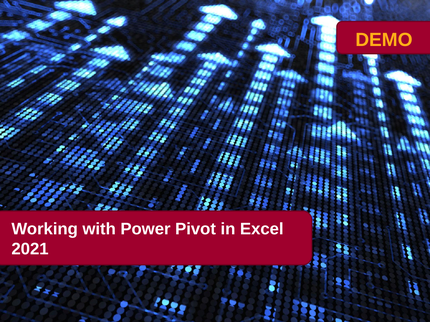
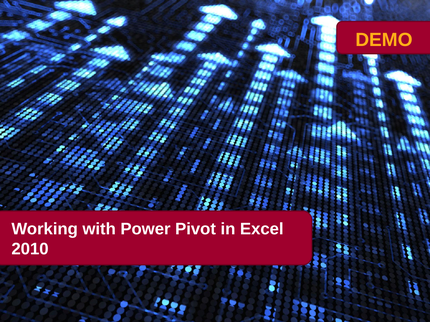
2021: 2021 -> 2010
